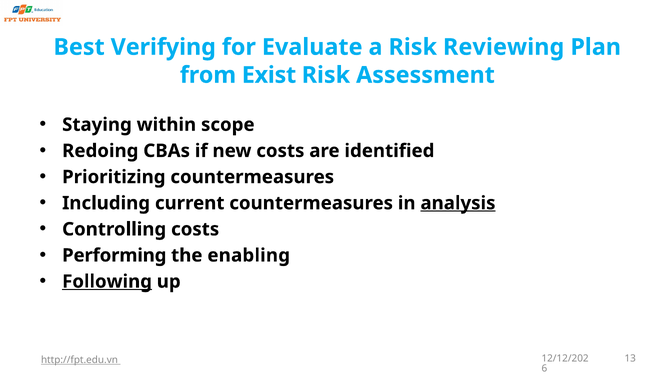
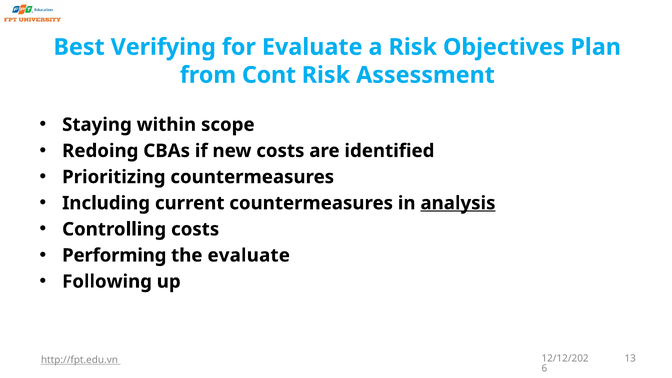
Reviewing: Reviewing -> Objectives
Exist: Exist -> Cont
the enabling: enabling -> evaluate
Following underline: present -> none
